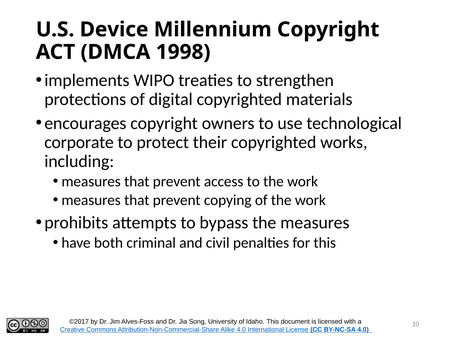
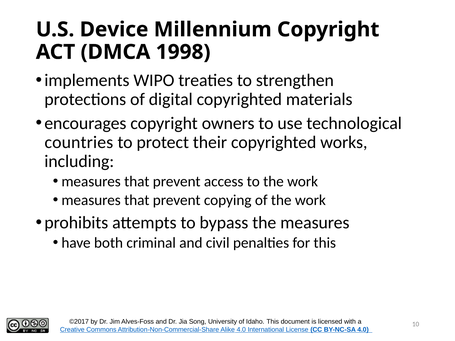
corporate: corporate -> countries
